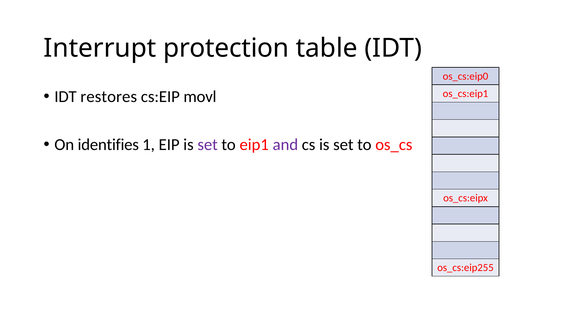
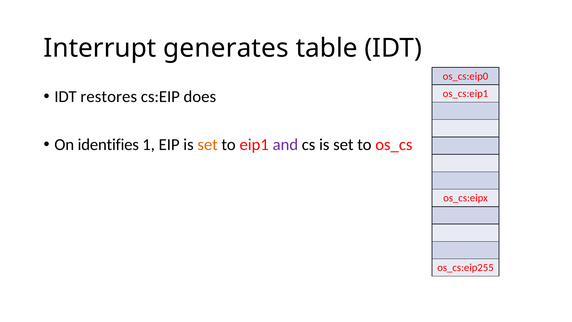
protection: protection -> generates
movl: movl -> does
set at (208, 145) colour: purple -> orange
